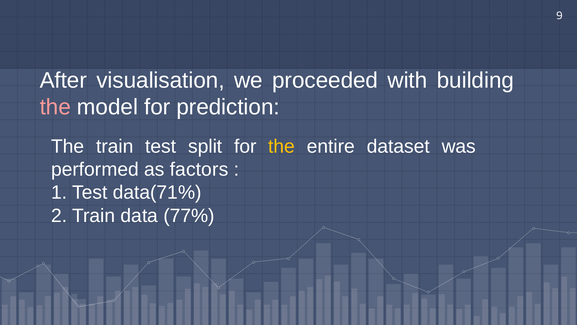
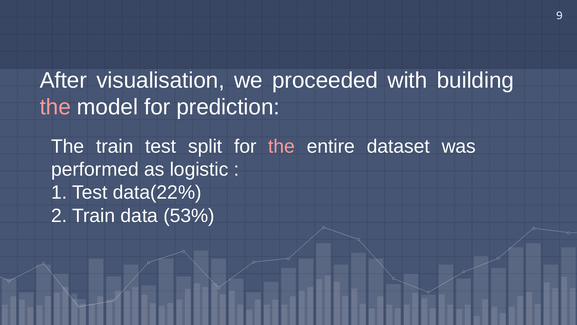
the at (282, 146) colour: yellow -> pink
factors: factors -> logistic
data(71%: data(71% -> data(22%
77%: 77% -> 53%
